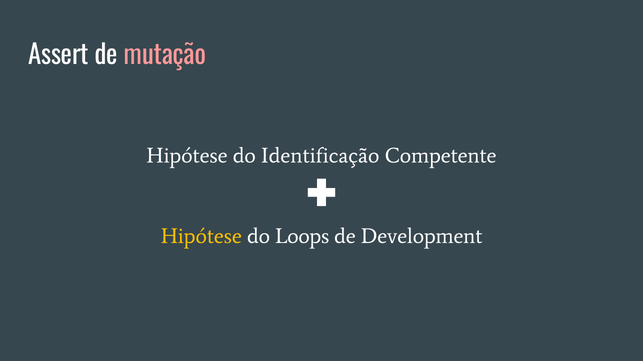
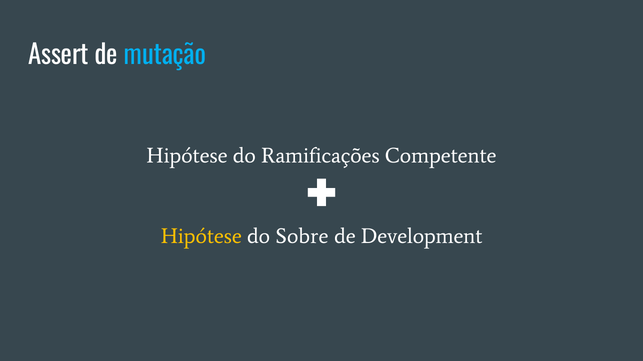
mutação colour: pink -> light blue
Identificação: Identificação -> Ramificações
Loops: Loops -> Sobre
